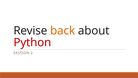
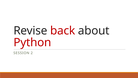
back colour: orange -> red
